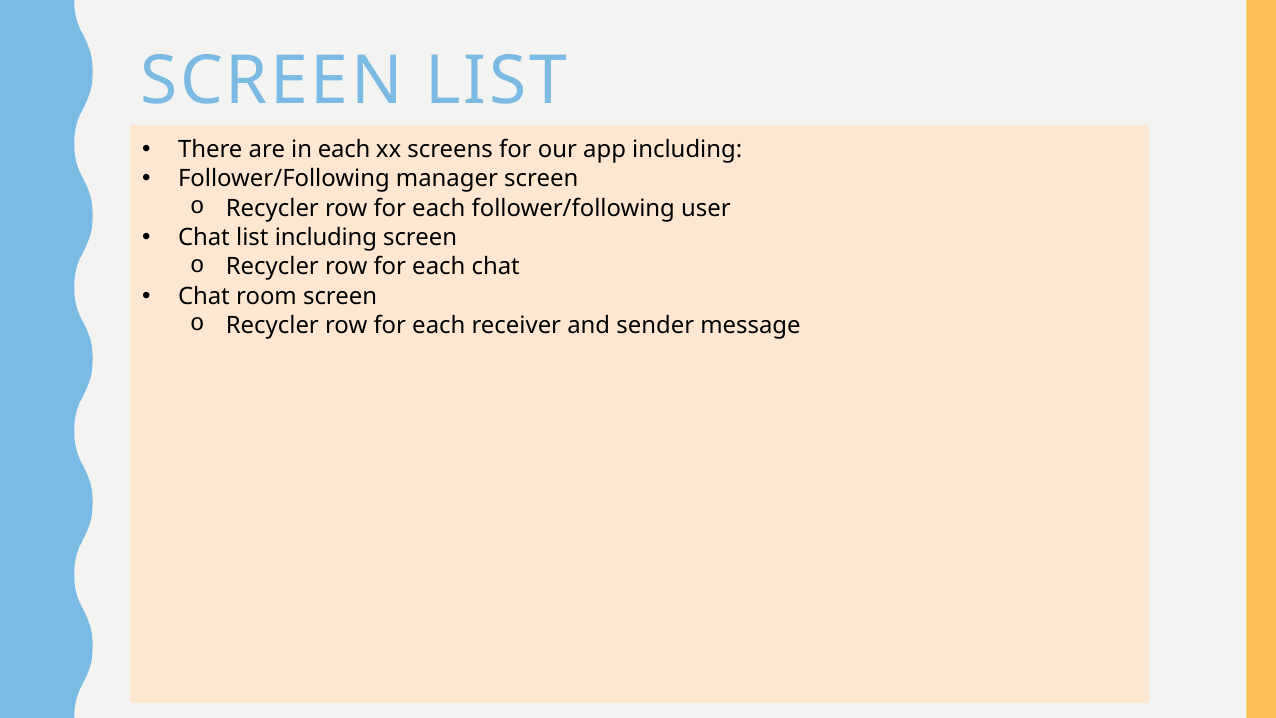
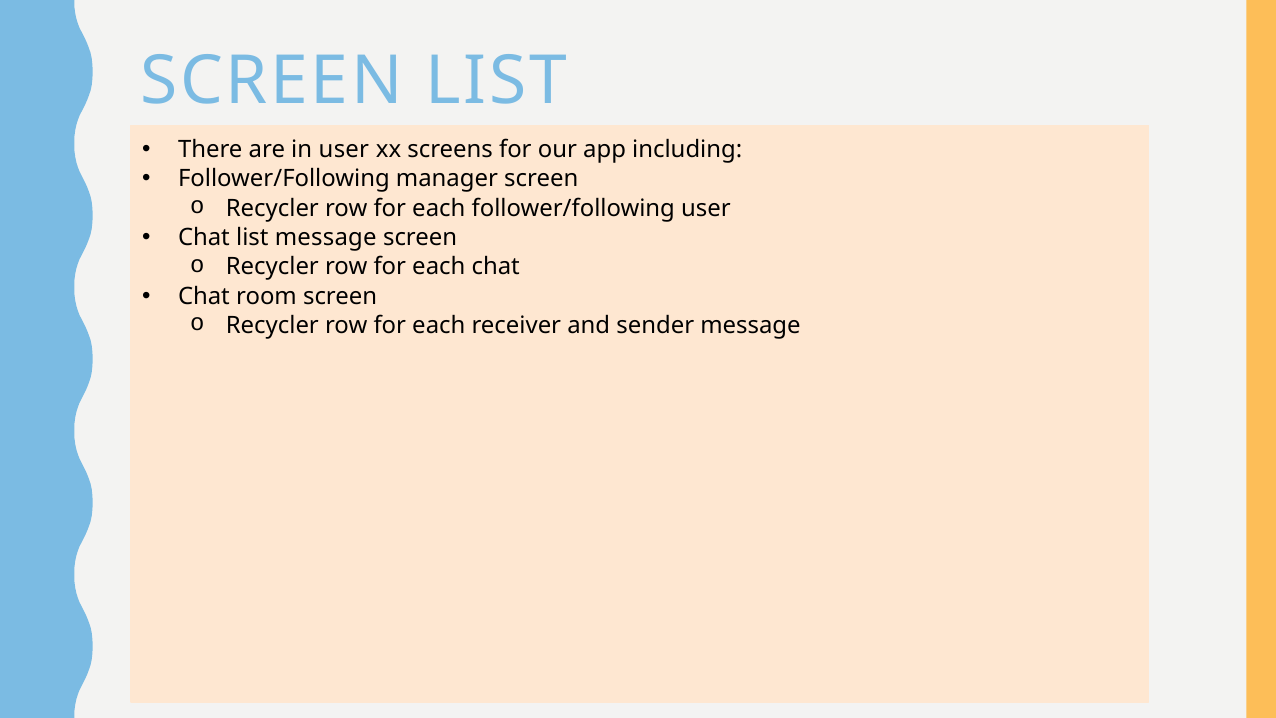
in each: each -> user
list including: including -> message
